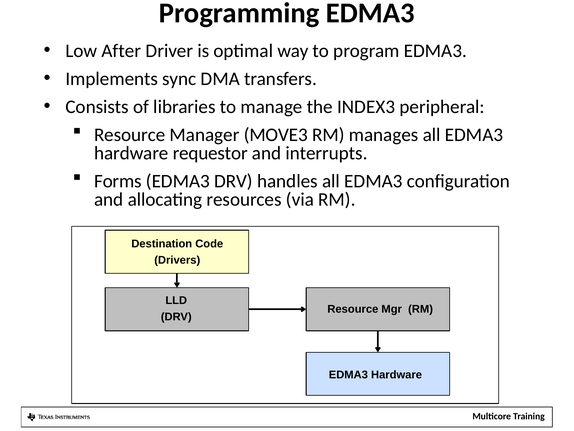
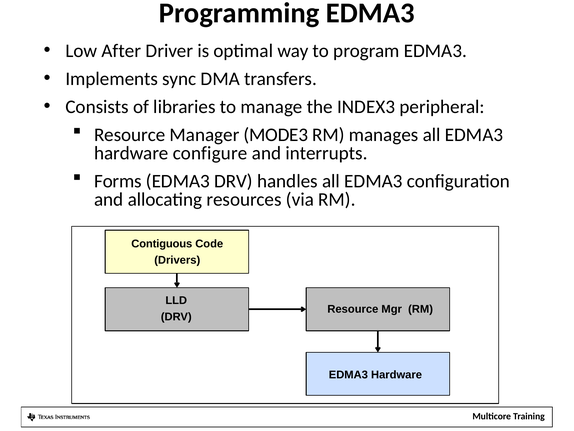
MOVE3: MOVE3 -> MODE3
requestor: requestor -> configure
Destination: Destination -> Contiguous
